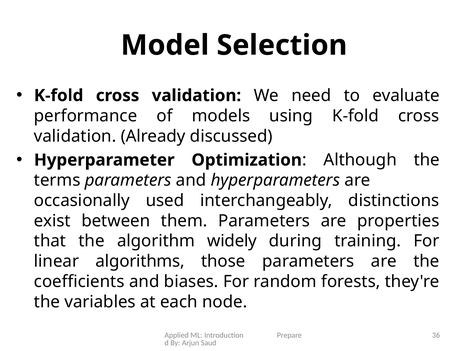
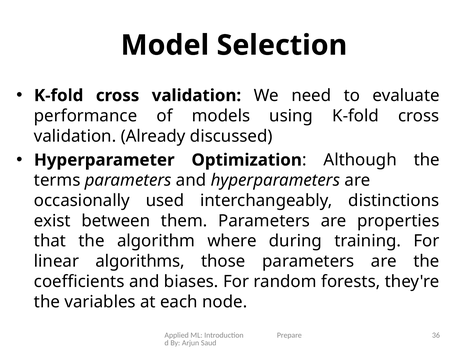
widely: widely -> where
